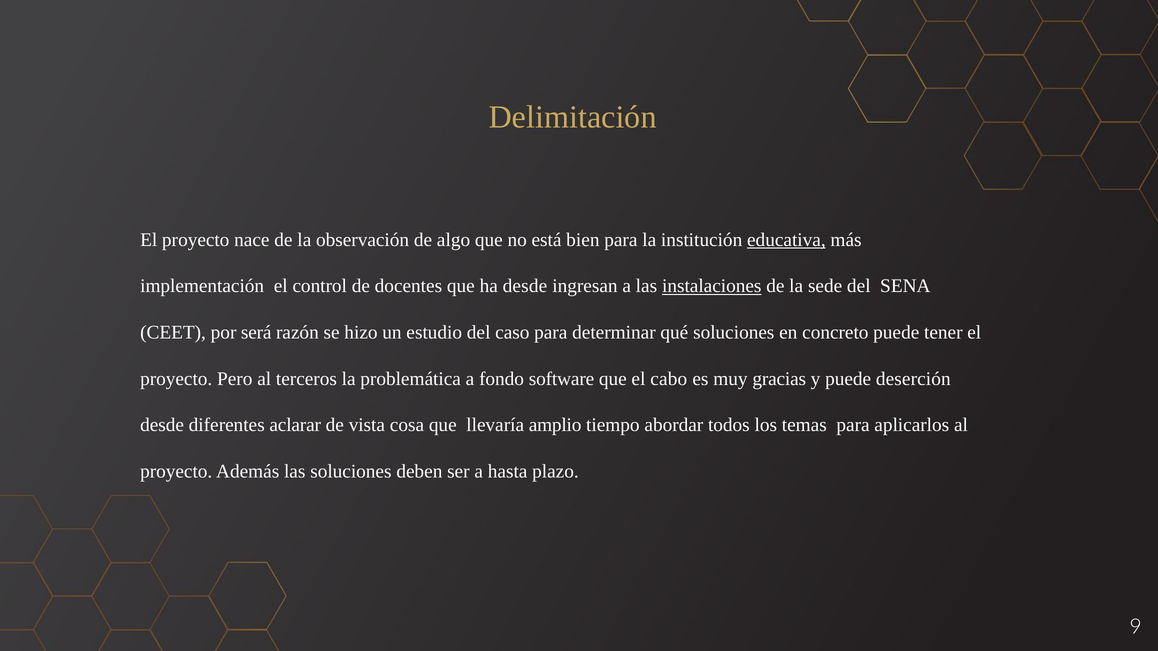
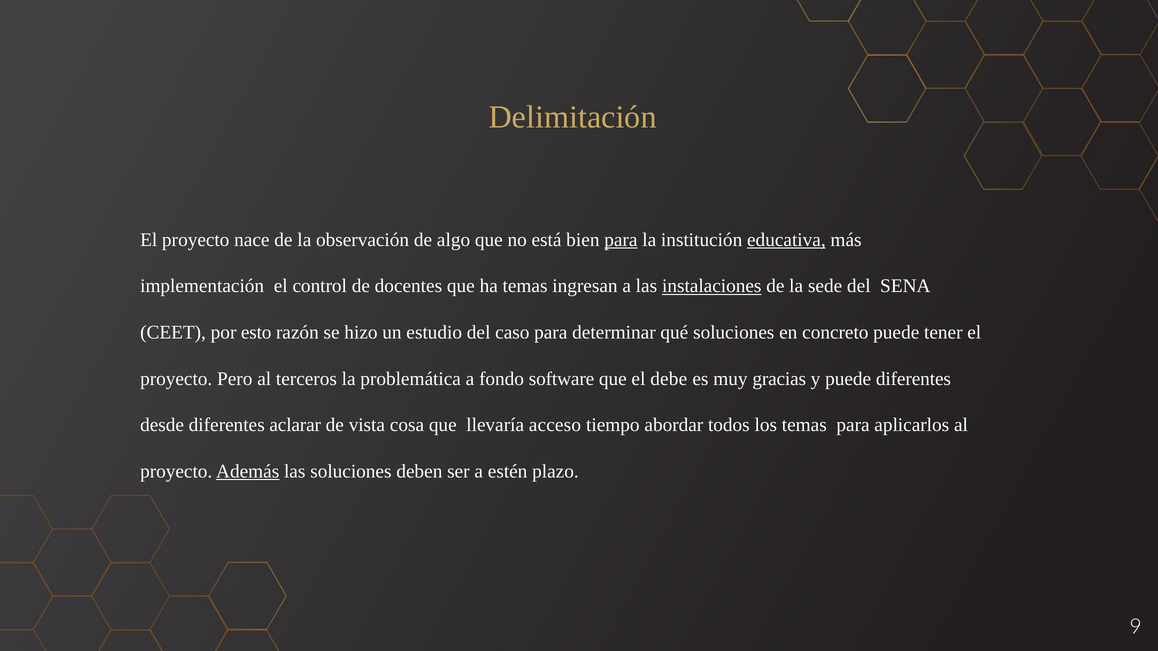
para at (621, 240) underline: none -> present
ha desde: desde -> temas
será: será -> esto
cabo: cabo -> debe
puede deserción: deserción -> diferentes
amplio: amplio -> acceso
Además underline: none -> present
hasta: hasta -> estén
